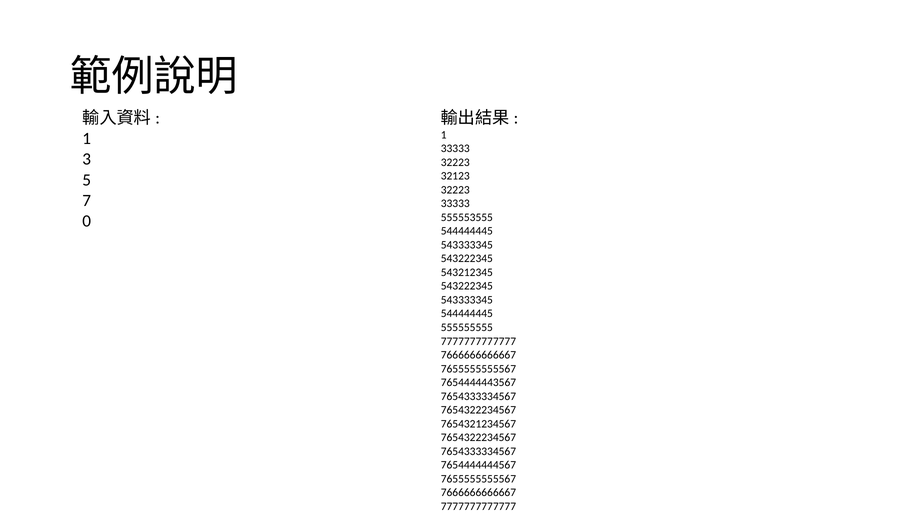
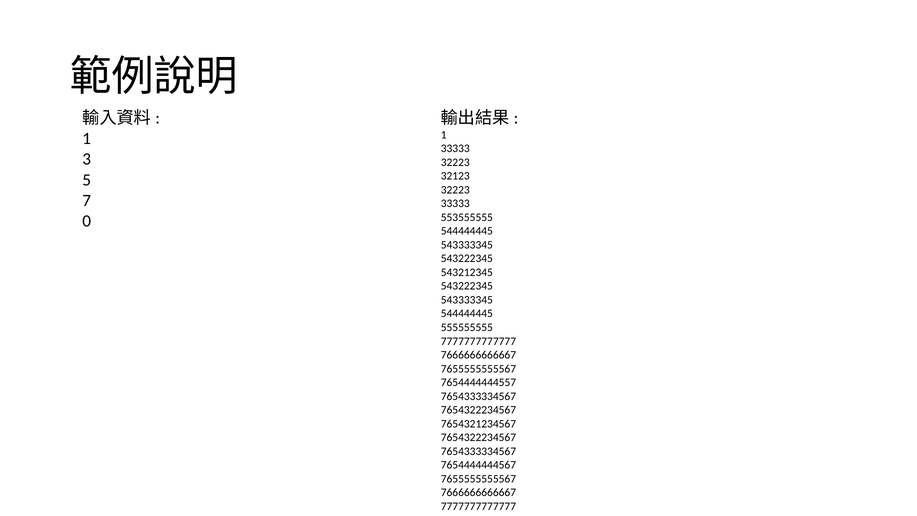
555553555: 555553555 -> 553555555
7654444443567: 7654444443567 -> 7654444444557
